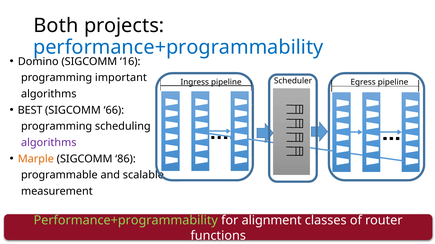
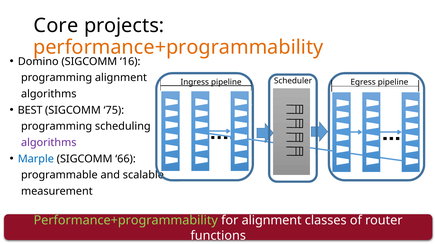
Both: Both -> Core
performance+programmability at (178, 47) colour: blue -> orange
programming important: important -> alignment
66: 66 -> 75
Marple colour: orange -> blue
86: 86 -> 66
